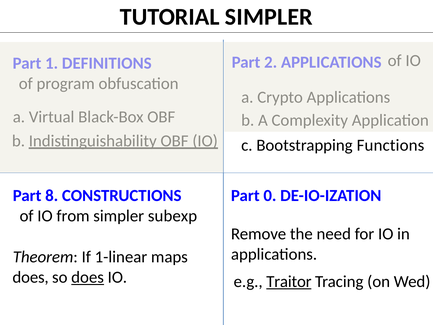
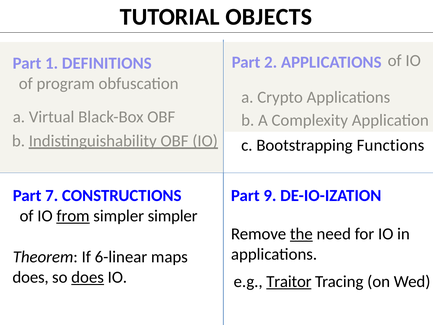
TUTORIAL SIMPLER: SIMPLER -> OBJECTS
8: 8 -> 7
0: 0 -> 9
from underline: none -> present
simpler subexp: subexp -> simpler
the underline: none -> present
1-linear: 1-linear -> 6-linear
